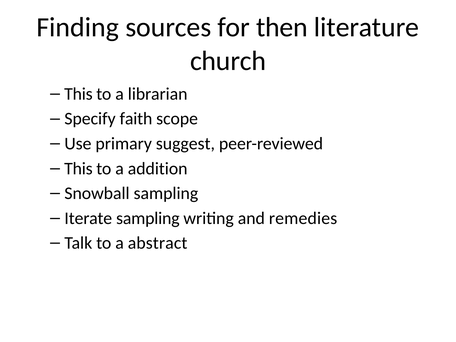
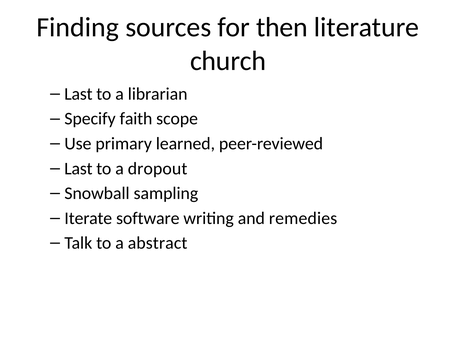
This at (78, 94): This -> Last
suggest: suggest -> learned
This at (78, 169): This -> Last
addition: addition -> dropout
Iterate sampling: sampling -> software
